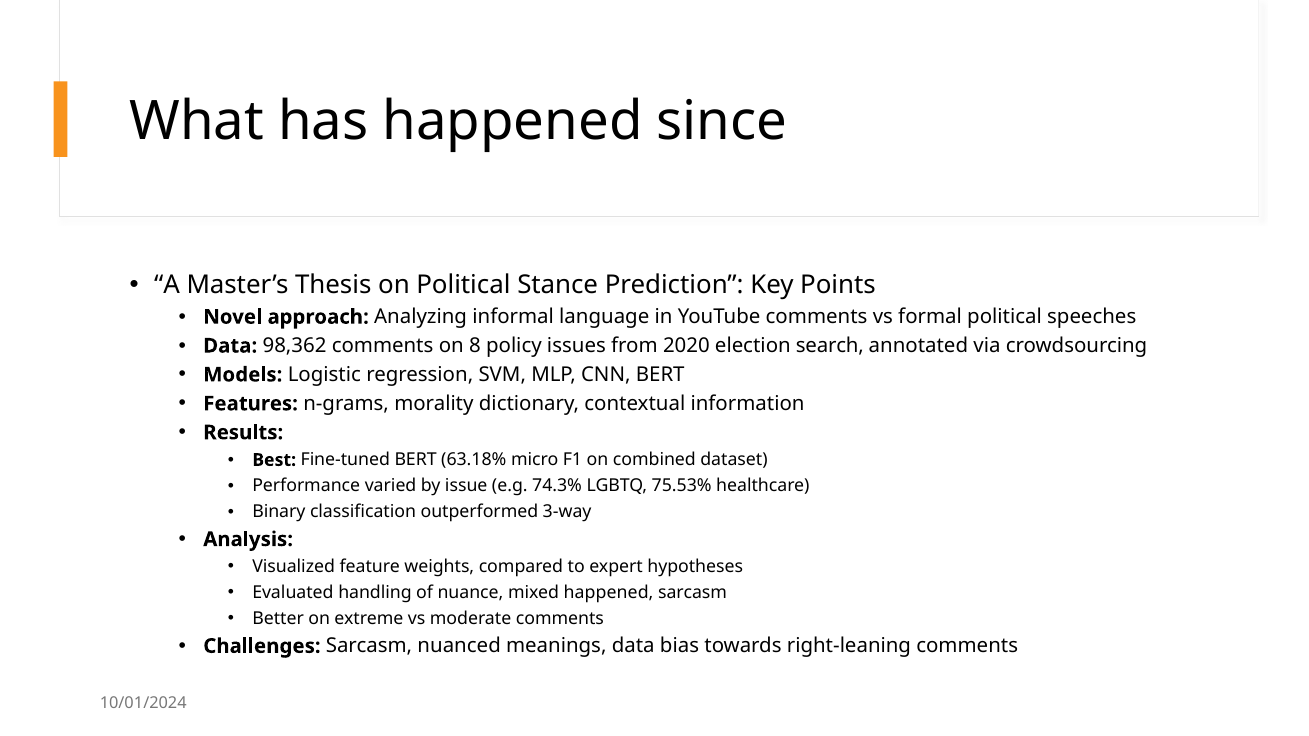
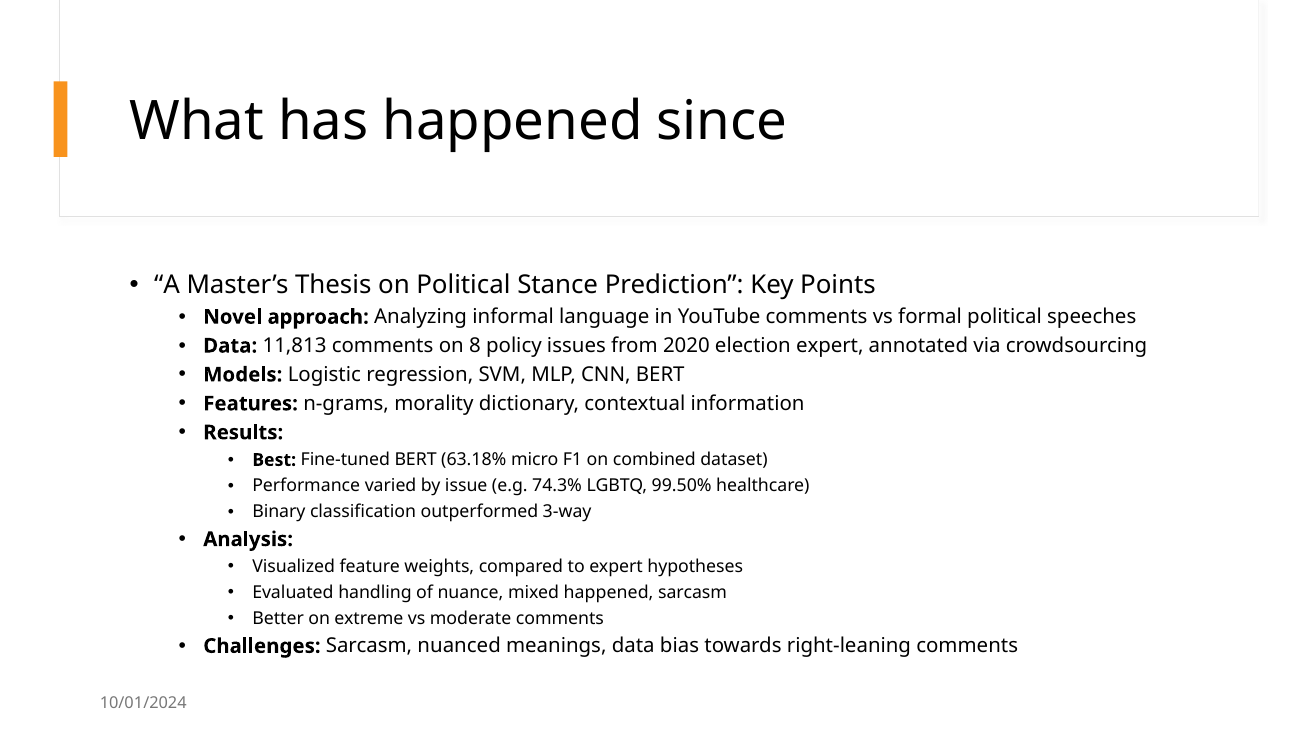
98,362: 98,362 -> 11,813
election search: search -> expert
75.53%: 75.53% -> 99.50%
